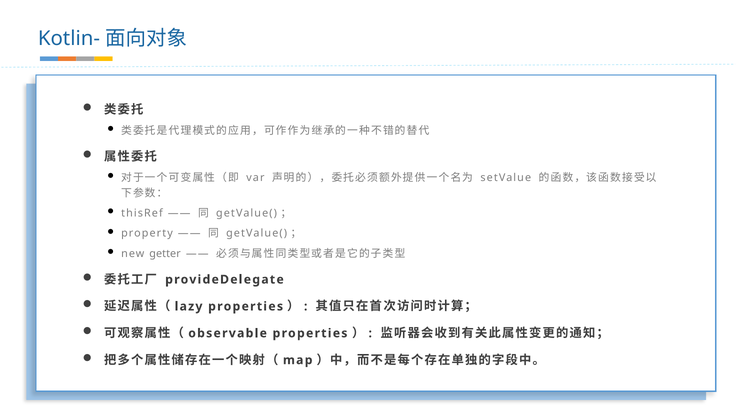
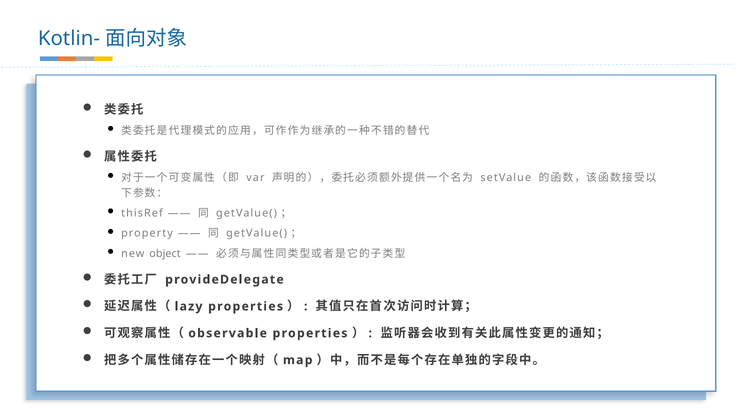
getter: getter -> object
